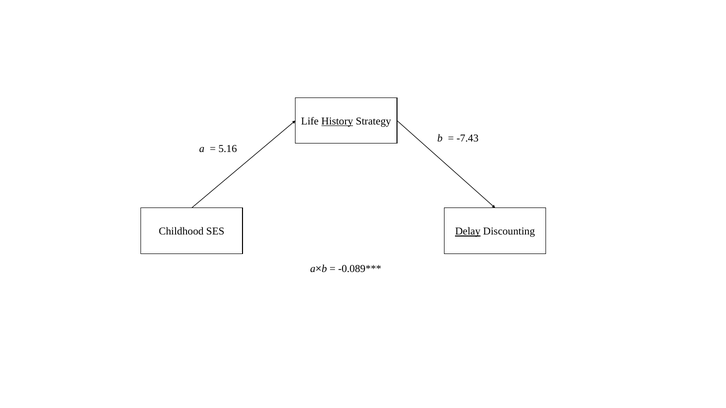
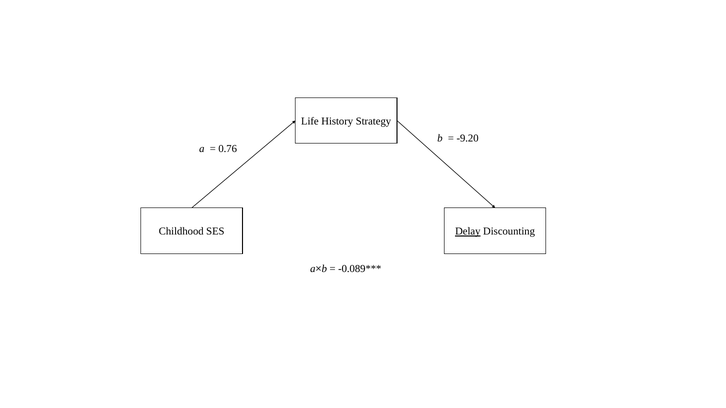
History underline: present -> none
-7.43: -7.43 -> -9.20
5.16: 5.16 -> 0.76
